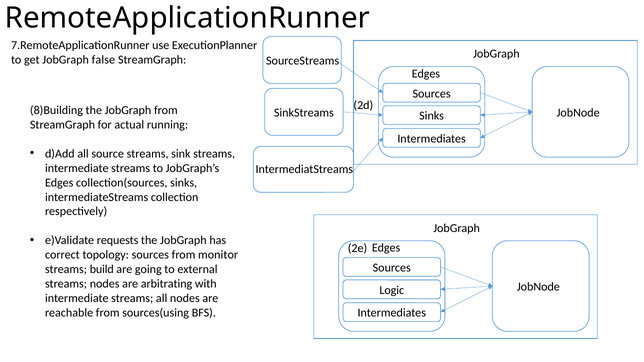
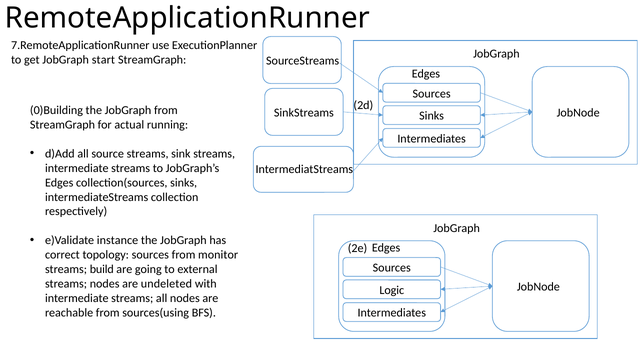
false: false -> start
8)Building: 8)Building -> 0)Building
requests: requests -> instance
arbitrating: arbitrating -> undeleted
